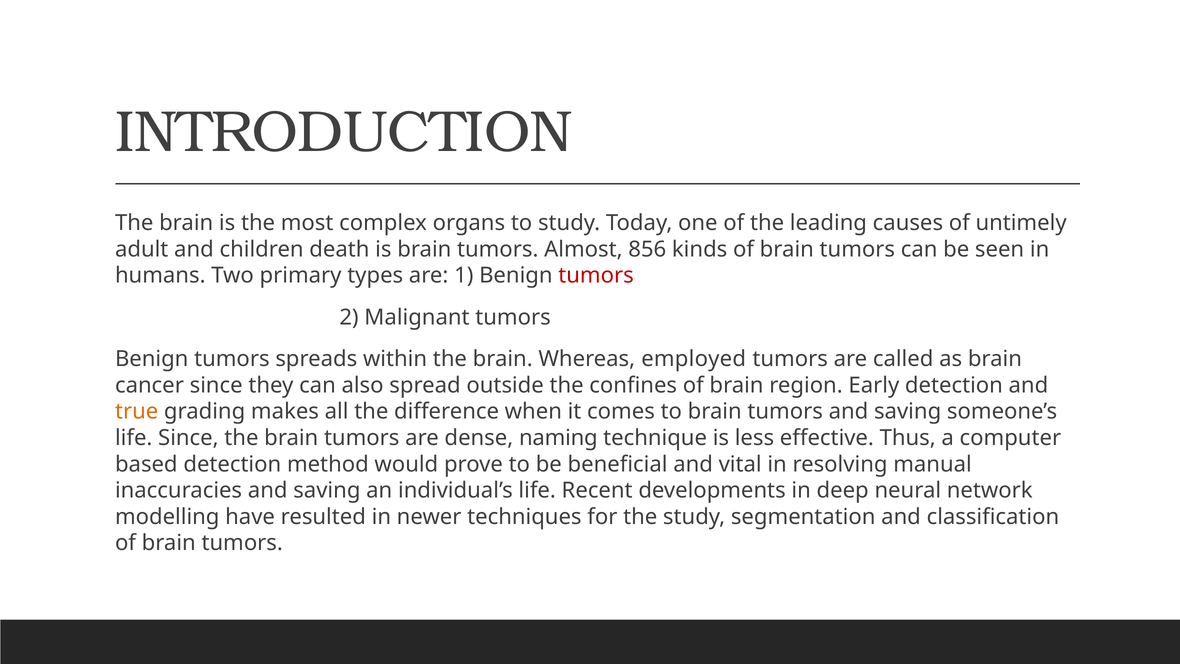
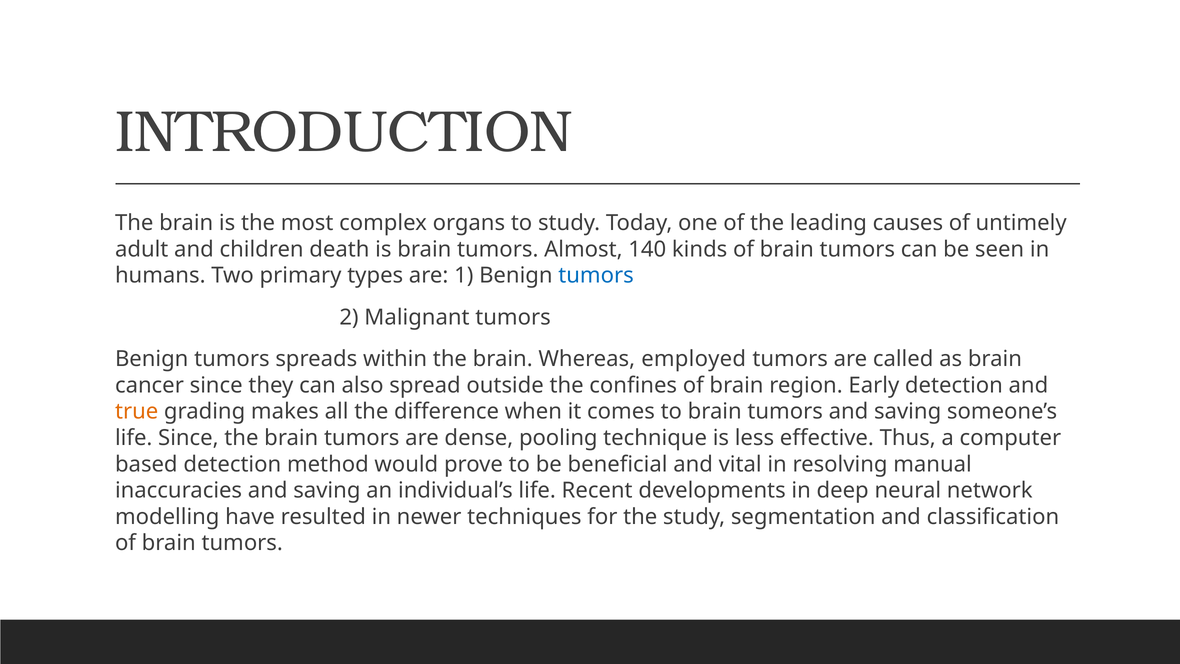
856: 856 -> 140
tumors at (596, 276) colour: red -> blue
naming: naming -> pooling
